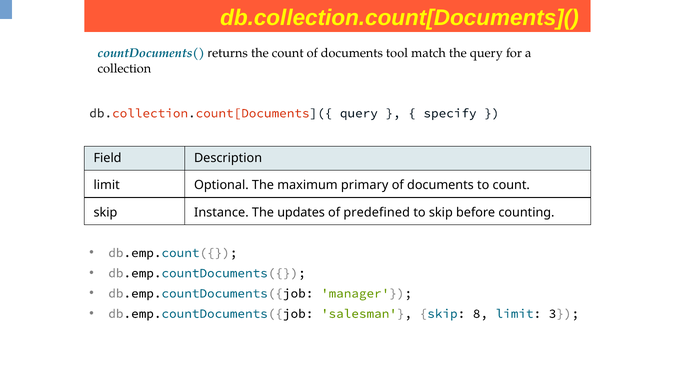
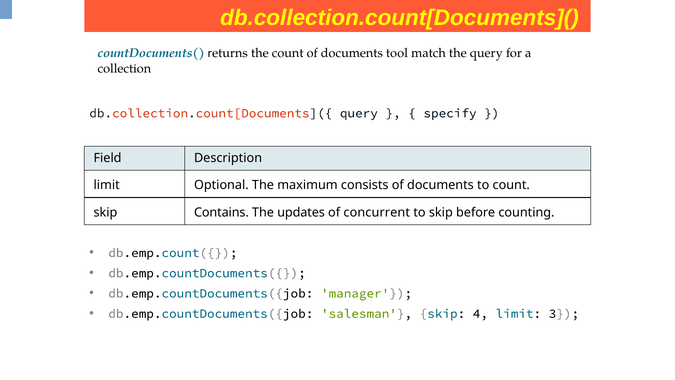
primary: primary -> consists
Instance: Instance -> Contains
predefined: predefined -> concurrent
8: 8 -> 4
